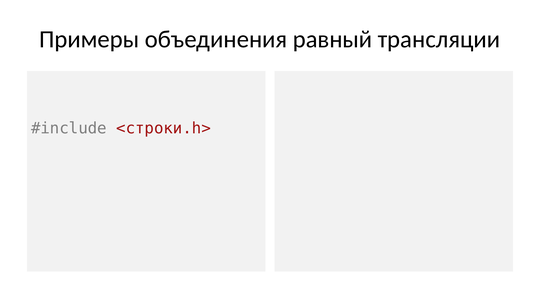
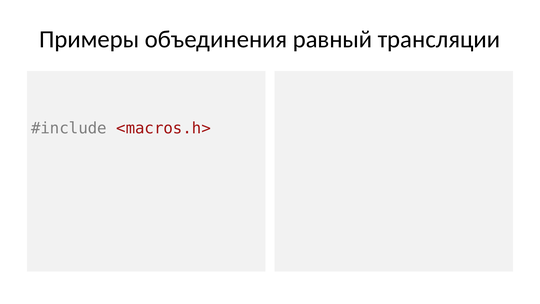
<строки.h>: <строки.h> -> <macros.h>
